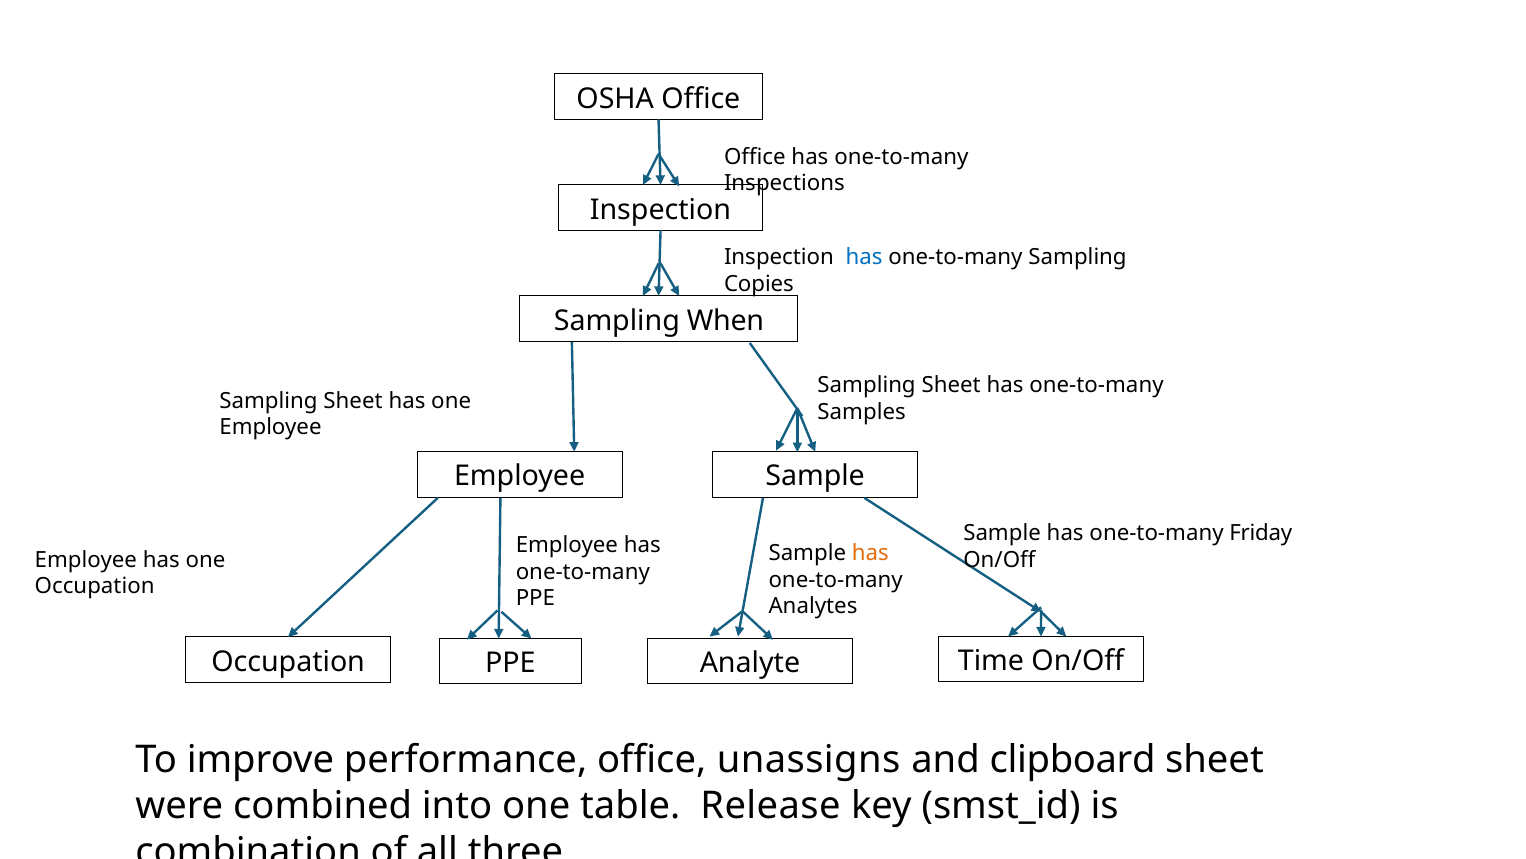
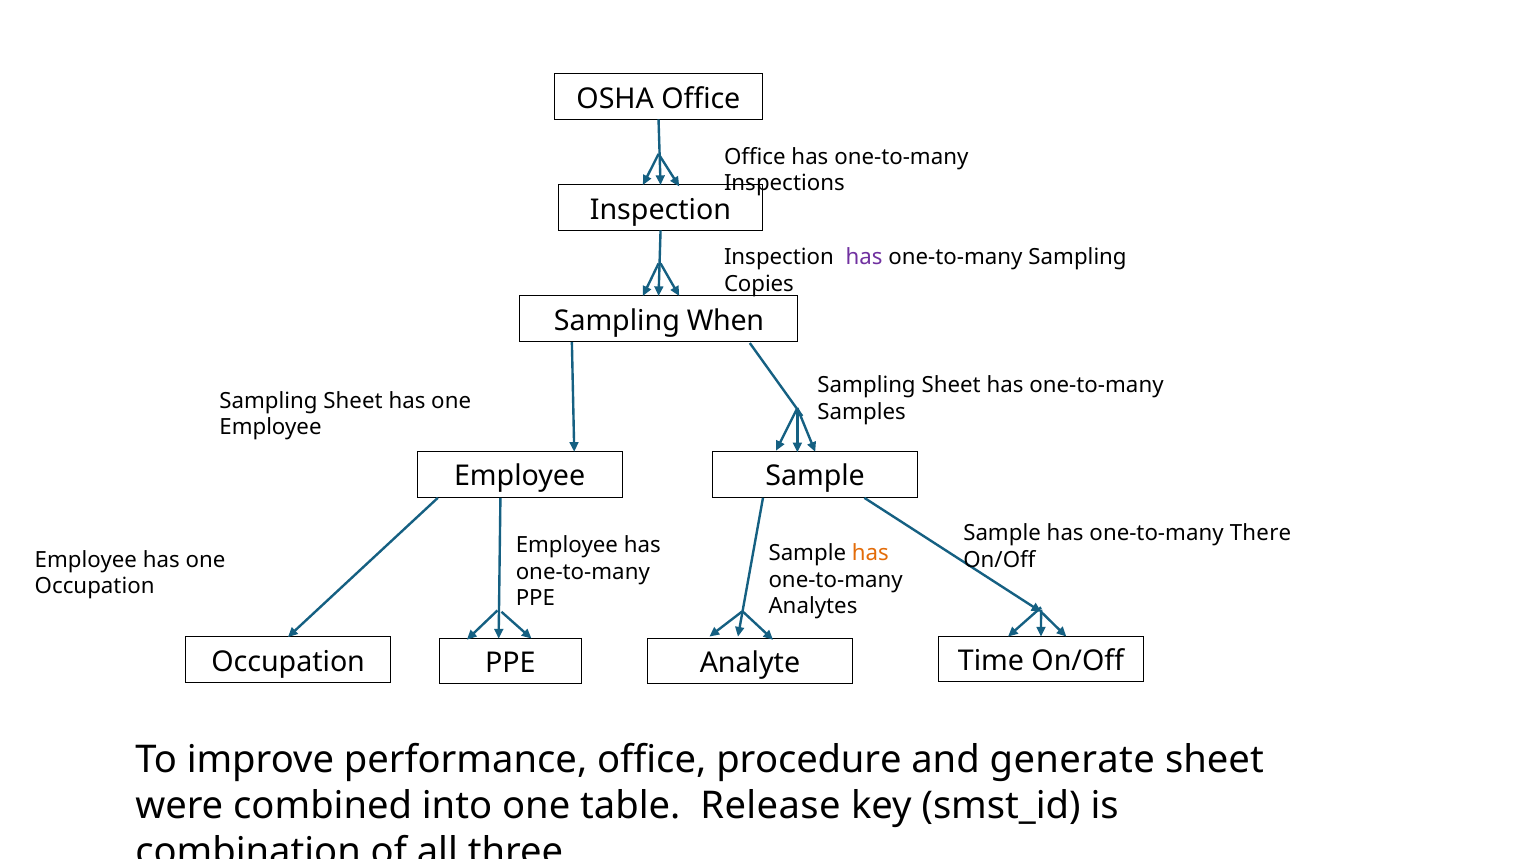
has at (864, 257) colour: blue -> purple
Friday: Friday -> There
unassigns: unassigns -> procedure
clipboard: clipboard -> generate
